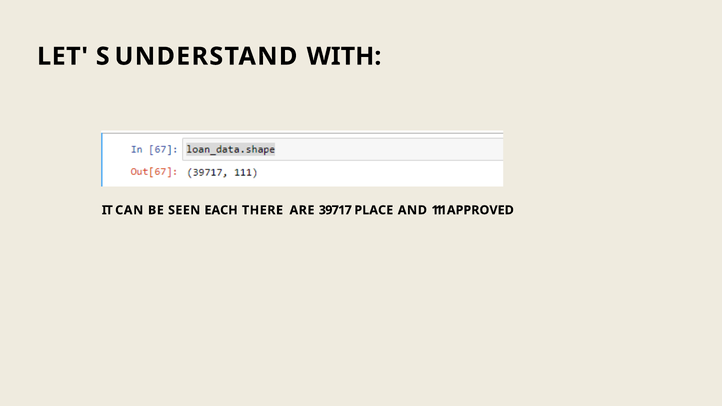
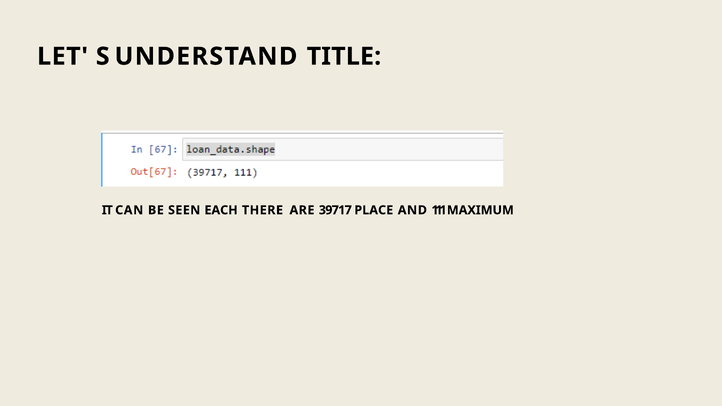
WITH: WITH -> TITLE
APPROVED: APPROVED -> MAXIMUM
